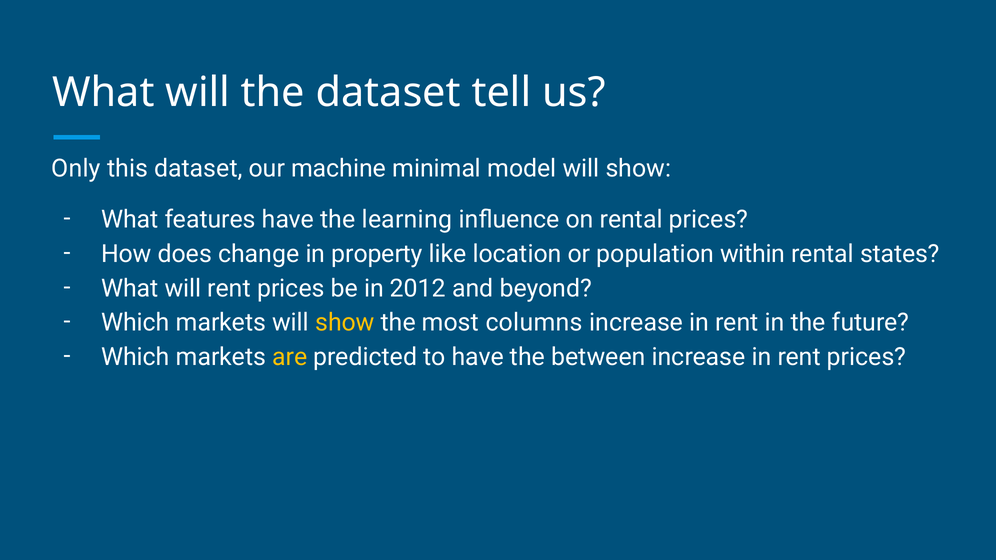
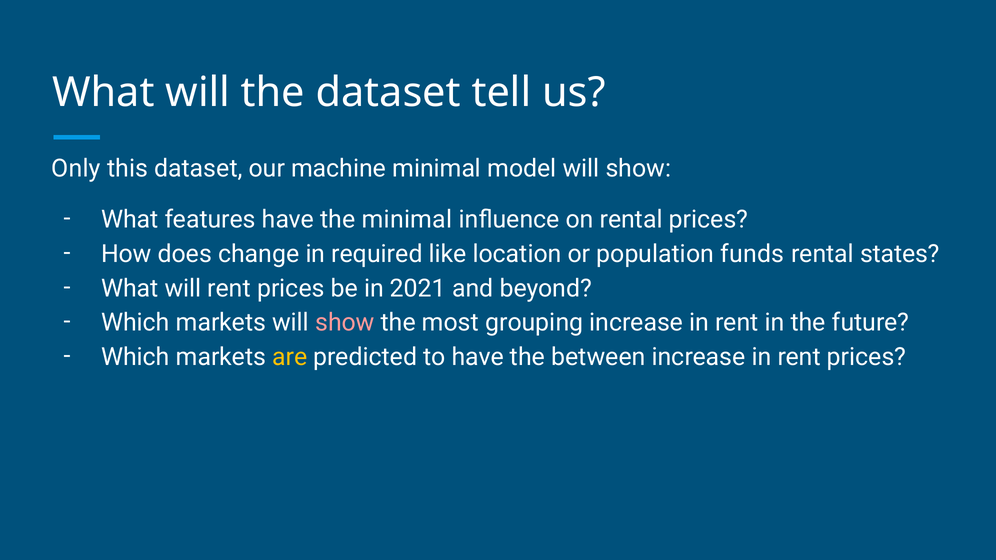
the learning: learning -> minimal
property: property -> required
within: within -> funds
2012: 2012 -> 2021
show at (345, 323) colour: yellow -> pink
columns: columns -> grouping
